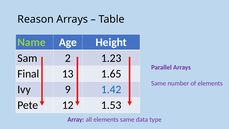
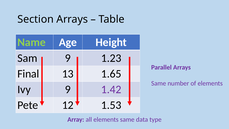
Reason: Reason -> Section
Sam 2: 2 -> 9
1.42 colour: blue -> purple
